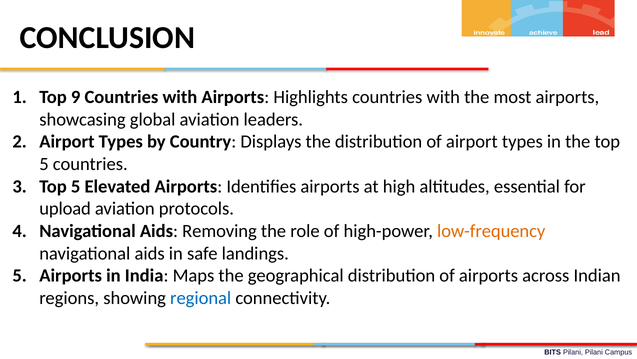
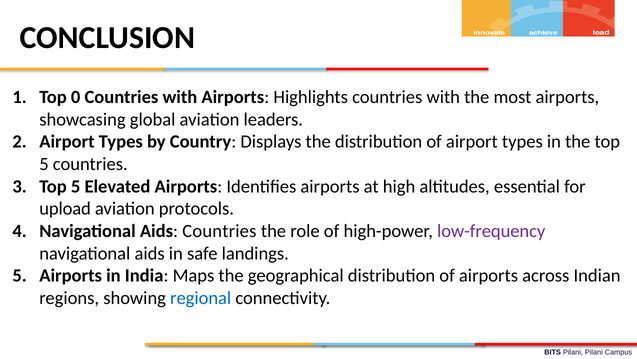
9: 9 -> 0
Aids Removing: Removing -> Countries
low-frequency colour: orange -> purple
